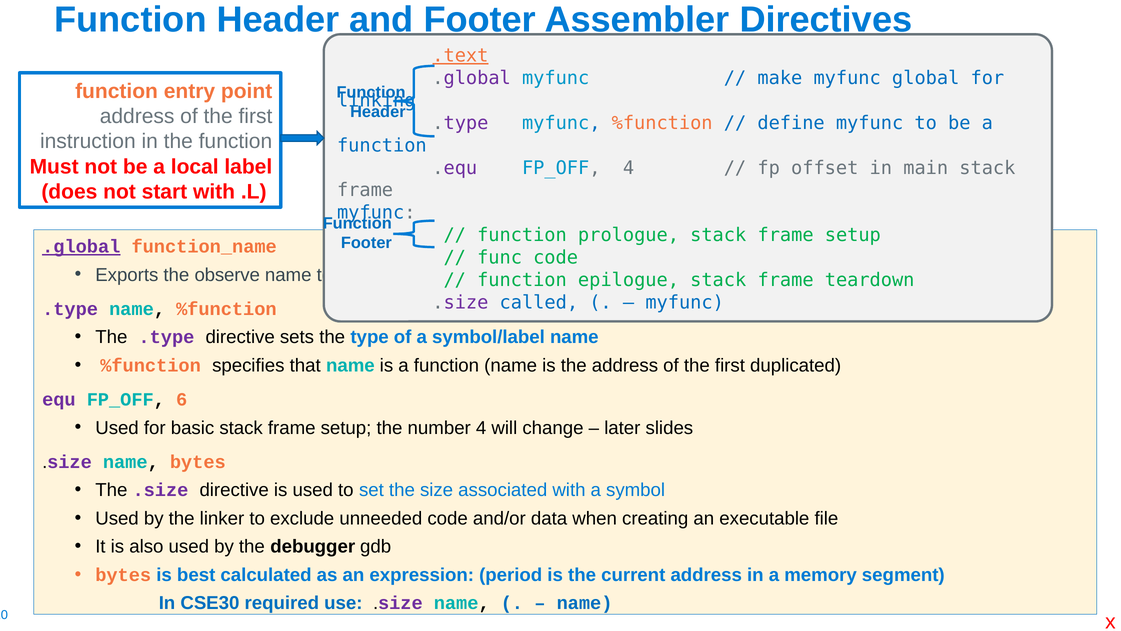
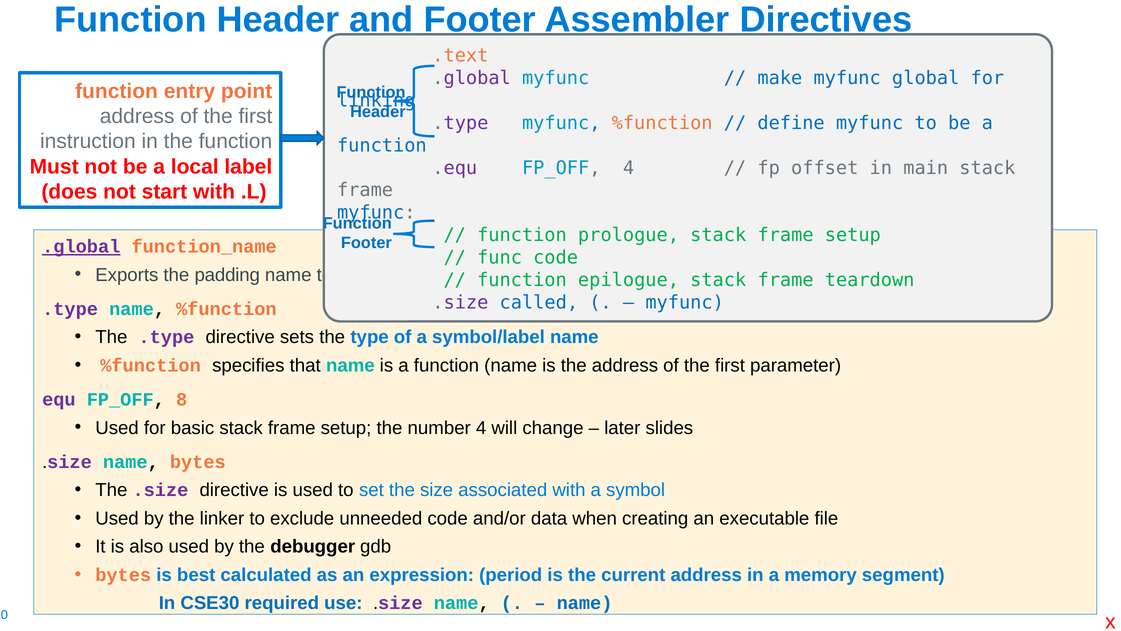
.text underline: present -> none
observe: observe -> padding
duplicated: duplicated -> parameter
6: 6 -> 8
